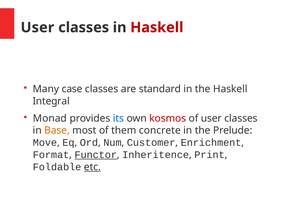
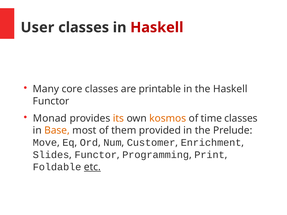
case: case -> core
standard: standard -> printable
Integral at (51, 101): Integral -> Functor
its colour: blue -> orange
kosmos colour: red -> orange
of user: user -> time
concrete: concrete -> provided
Format: Format -> Slides
Functor at (96, 155) underline: present -> none
Inheritence: Inheritence -> Programming
